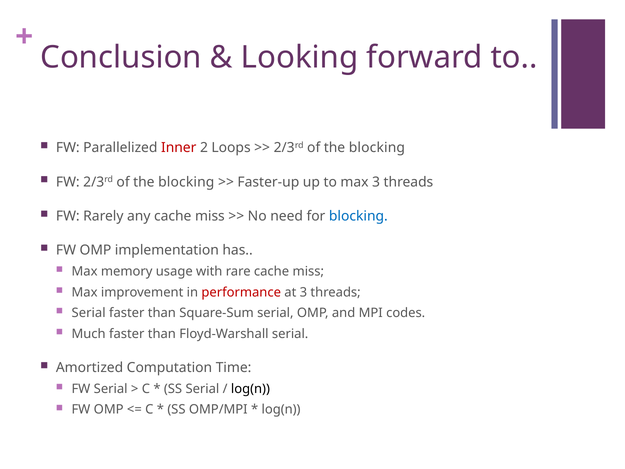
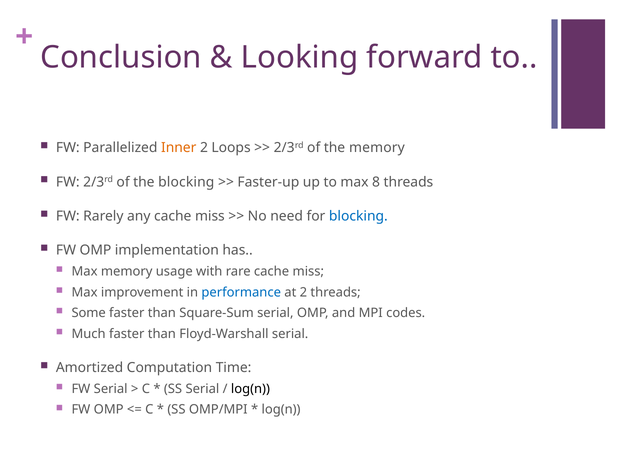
Inner colour: red -> orange
blocking at (377, 148): blocking -> memory
max 3: 3 -> 8
performance colour: red -> blue
at 3: 3 -> 2
Serial at (89, 313): Serial -> Some
